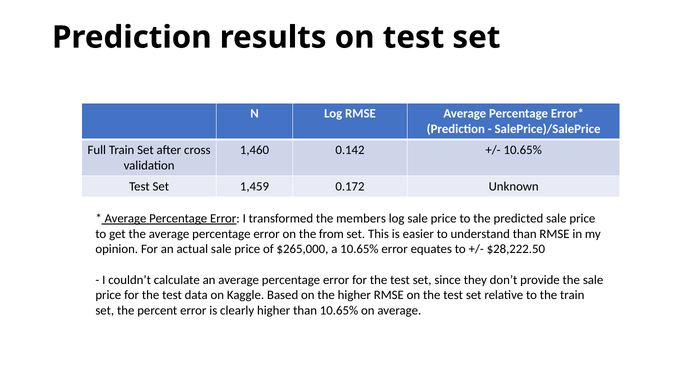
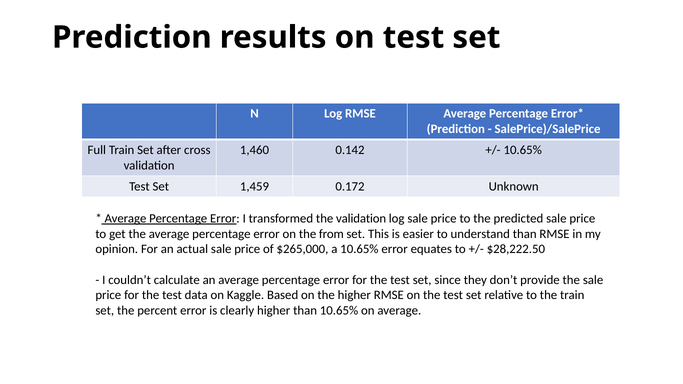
the members: members -> validation
